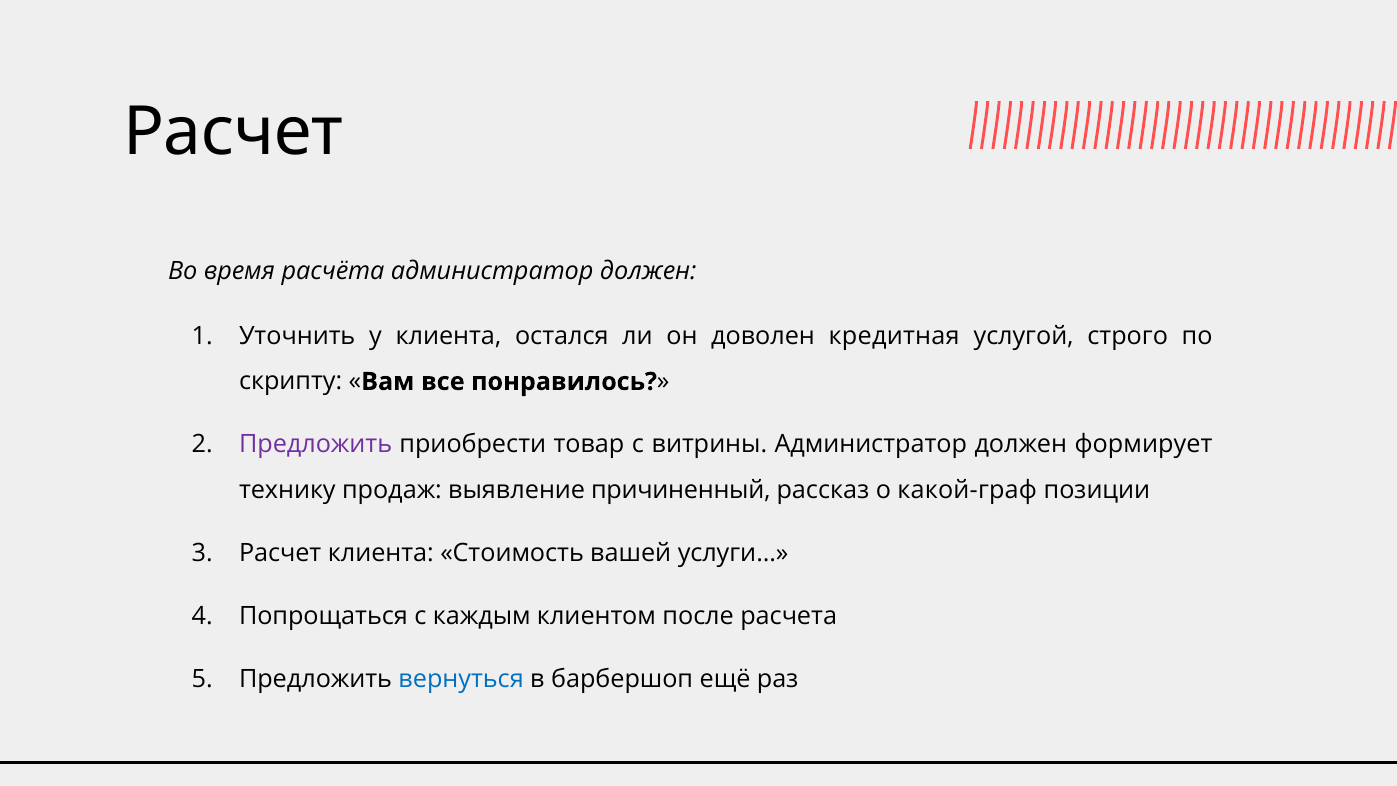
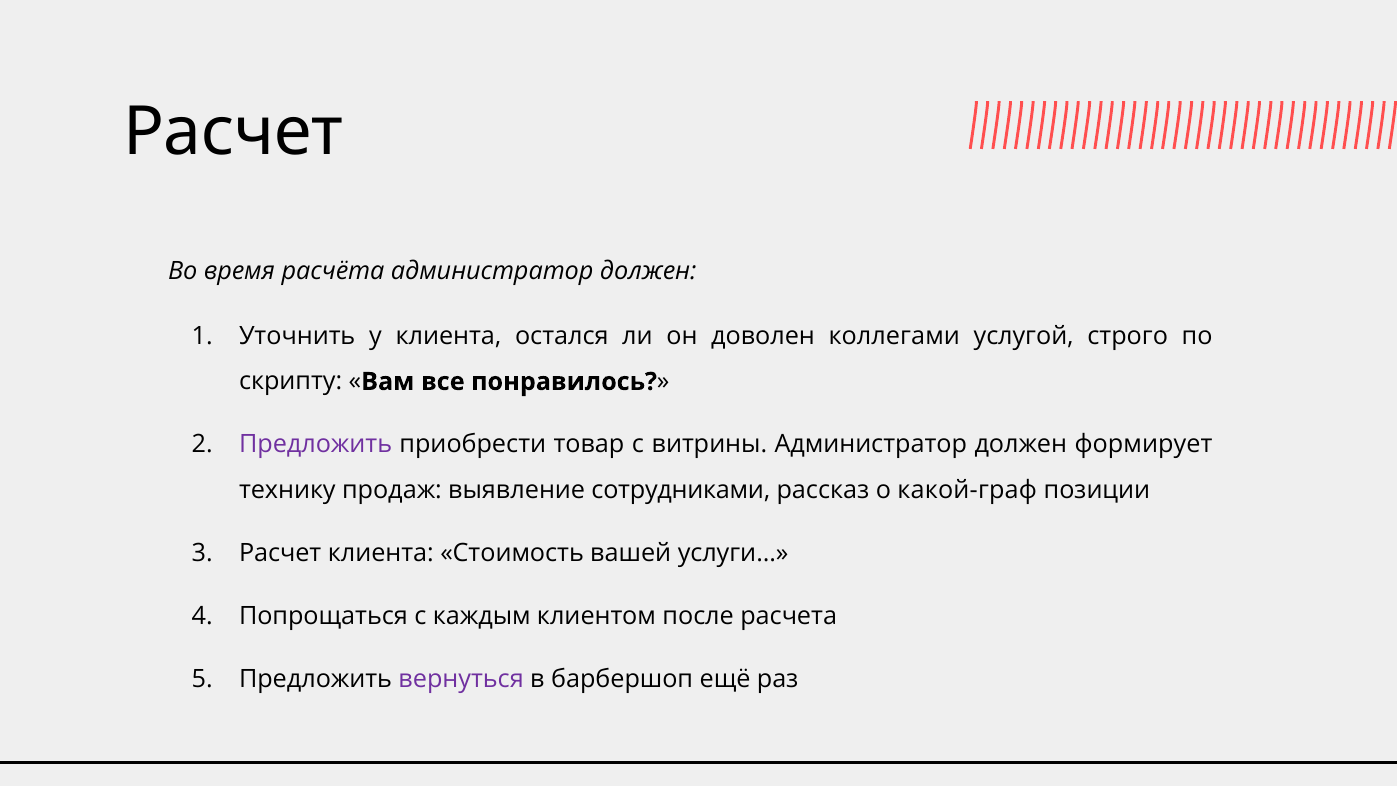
кредитная: кредитная -> коллегами
причиненный: причиненный -> сотрудниками
вернуться colour: blue -> purple
